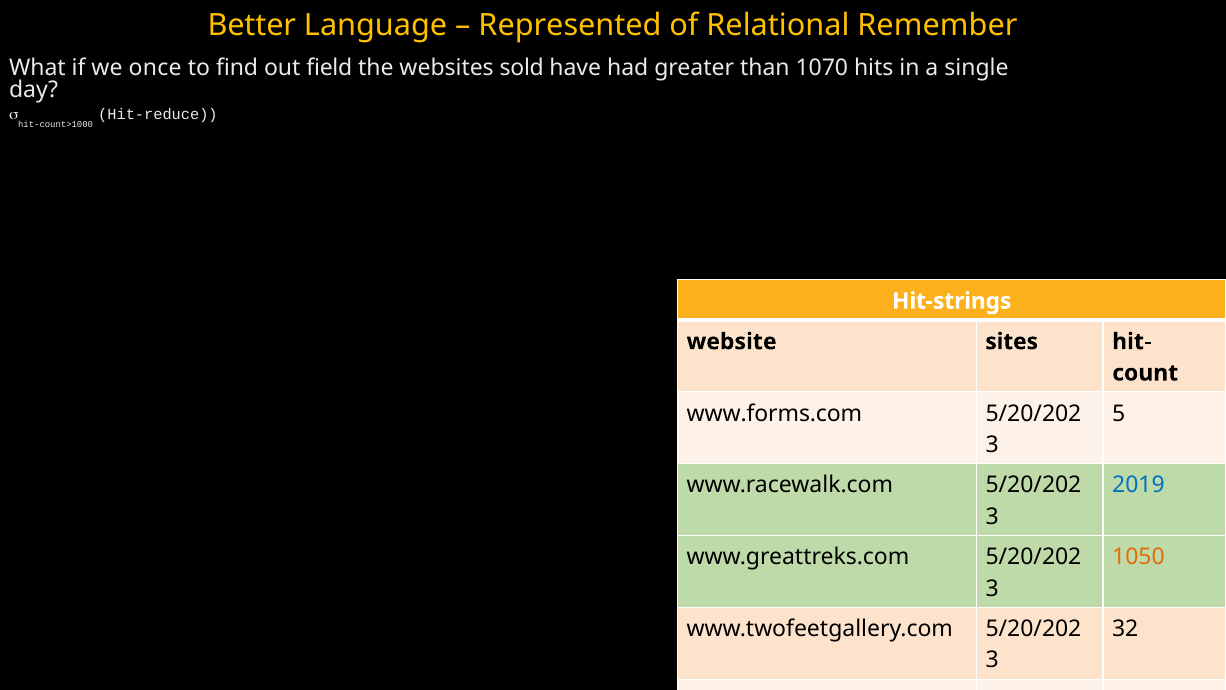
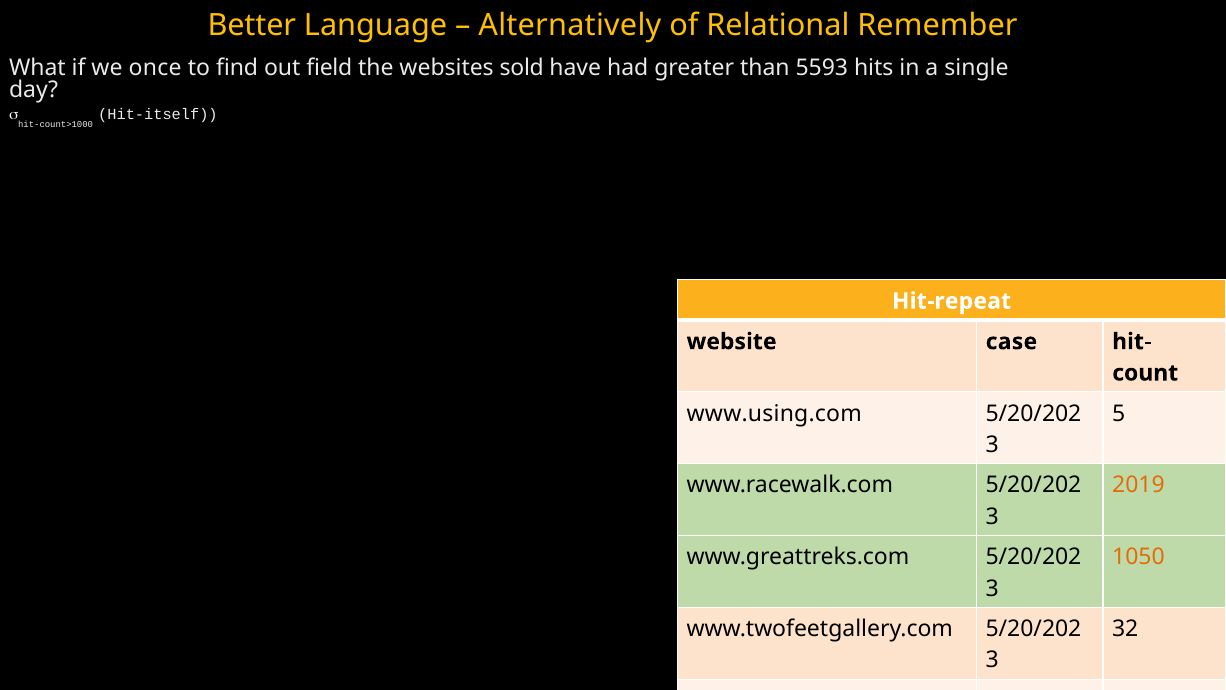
Represented: Represented -> Alternatively
1070: 1070 -> 5593
Hit-reduce: Hit-reduce -> Hit-itself
Hit-strings: Hit-strings -> Hit-repeat
sites: sites -> case
www.forms.com: www.forms.com -> www.using.com
2019 colour: blue -> orange
